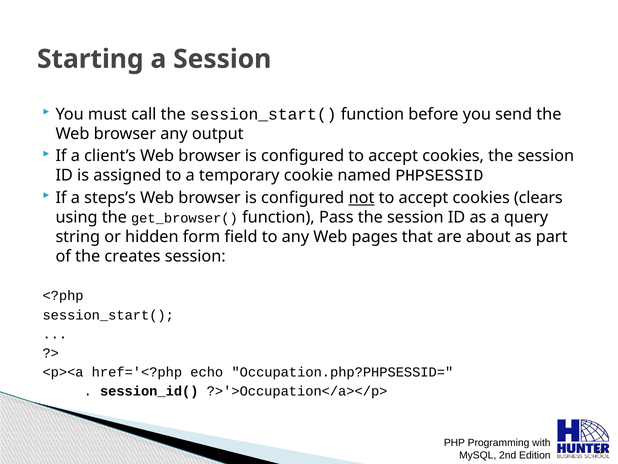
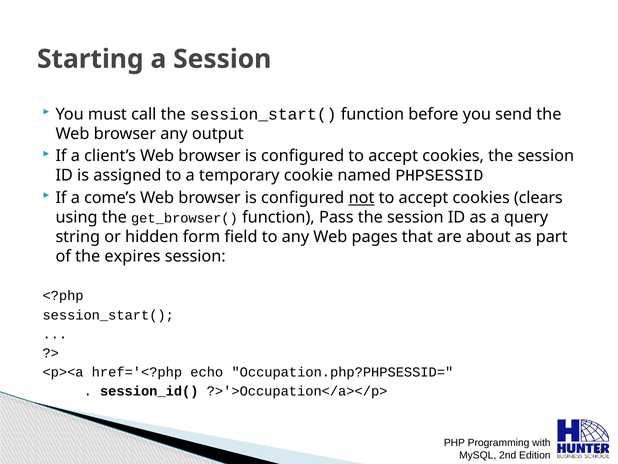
steps’s: steps’s -> come’s
creates: creates -> expires
